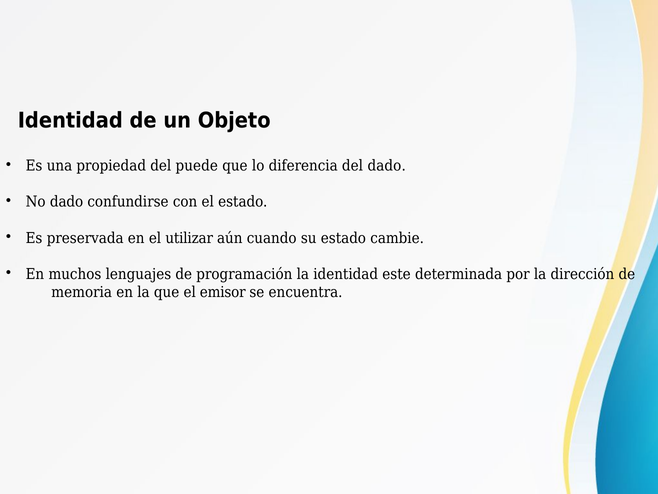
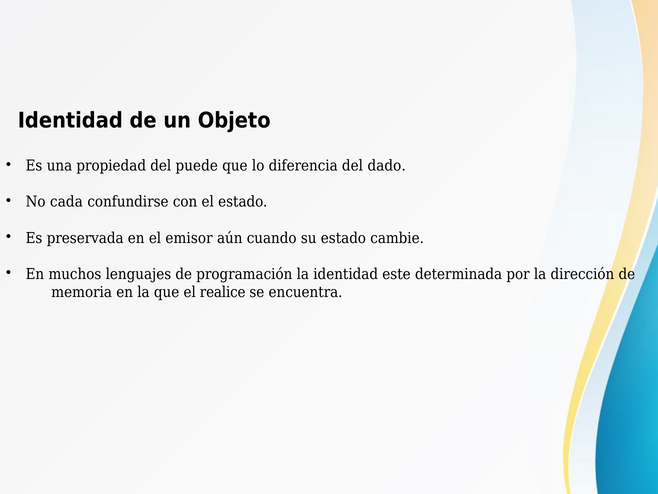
No dado: dado -> cada
utilizar: utilizar -> emisor
emisor: emisor -> realice
